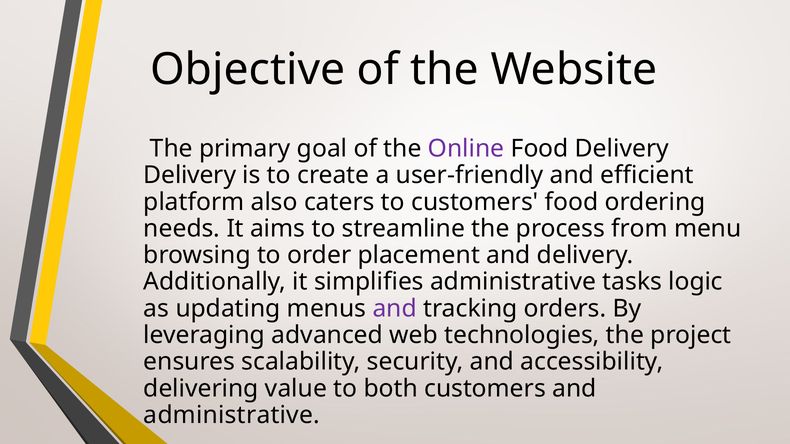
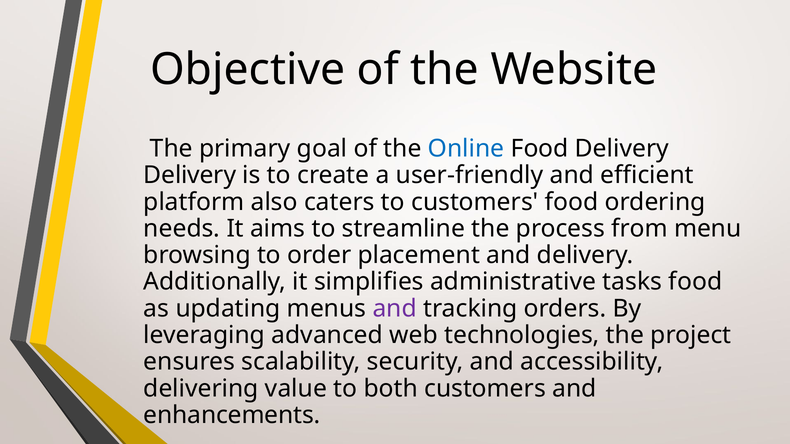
Online colour: purple -> blue
tasks logic: logic -> food
administrative at (232, 415): administrative -> enhancements
